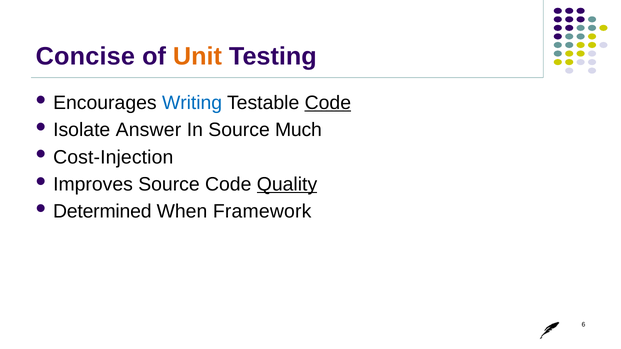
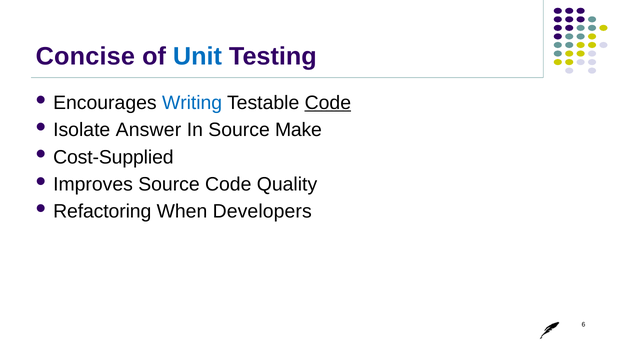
Unit colour: orange -> blue
Much: Much -> Make
Cost-Injection: Cost-Injection -> Cost-Supplied
Quality underline: present -> none
Determined: Determined -> Refactoring
Framework: Framework -> Developers
